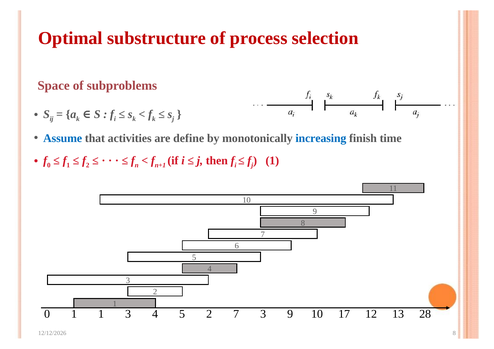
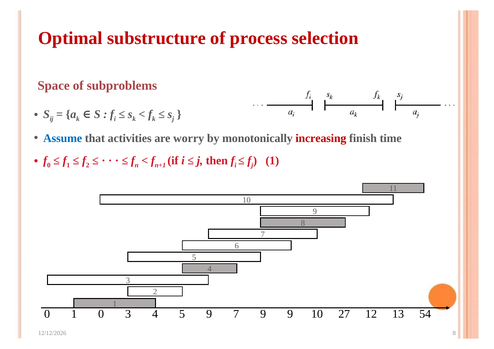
define: define -> worry
increasing colour: blue -> red
1 1: 1 -> 0
5 2: 2 -> 9
7 3: 3 -> 9
17: 17 -> 27
28: 28 -> 54
